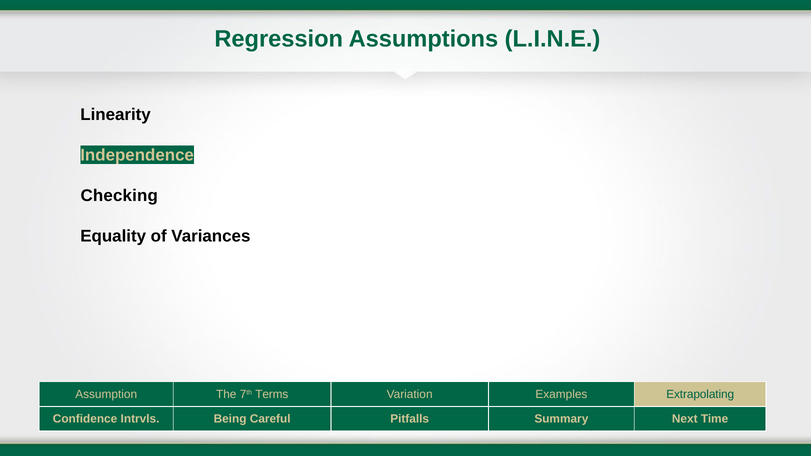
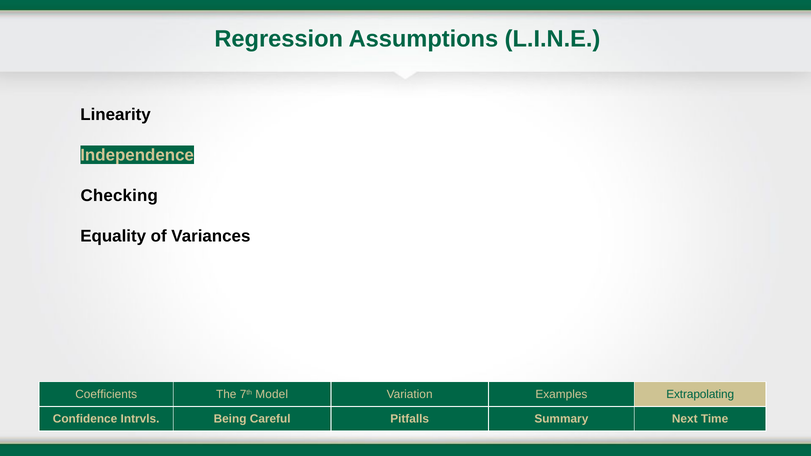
Assumption: Assumption -> Coefficients
Terms: Terms -> Model
